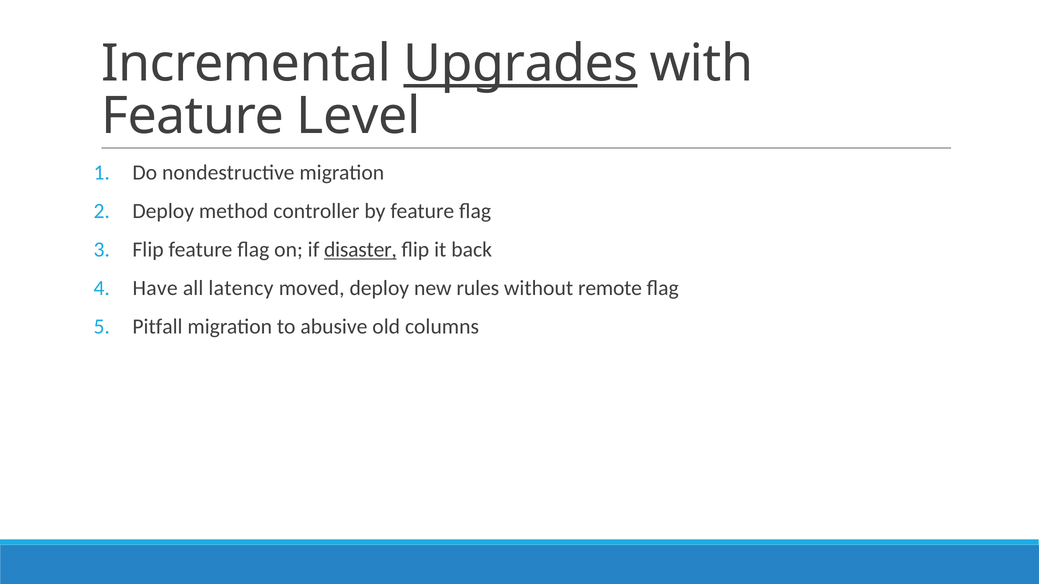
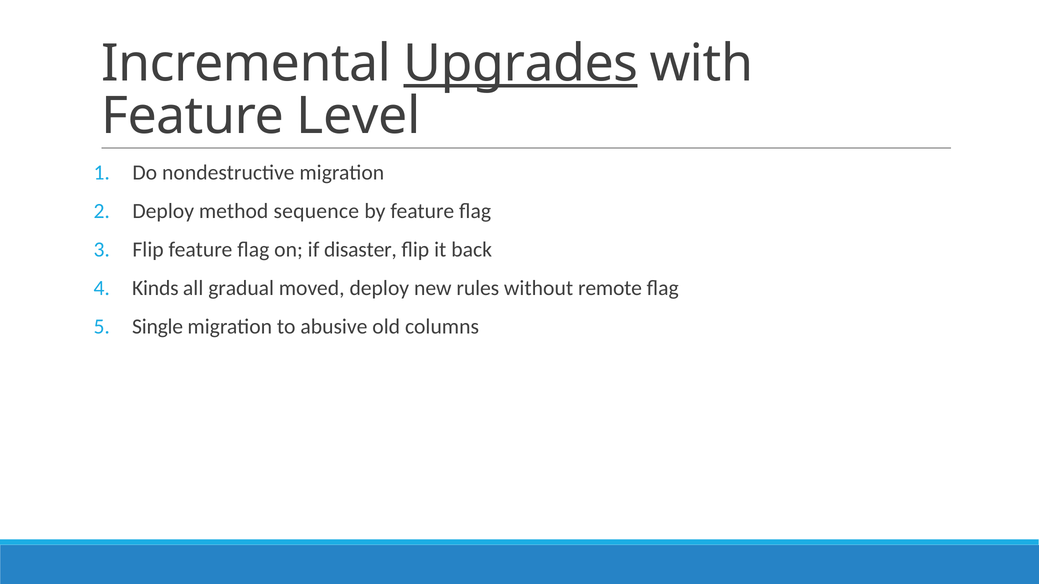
controller: controller -> sequence
disaster underline: present -> none
Have: Have -> Kinds
latency: latency -> gradual
Pitfall: Pitfall -> Single
